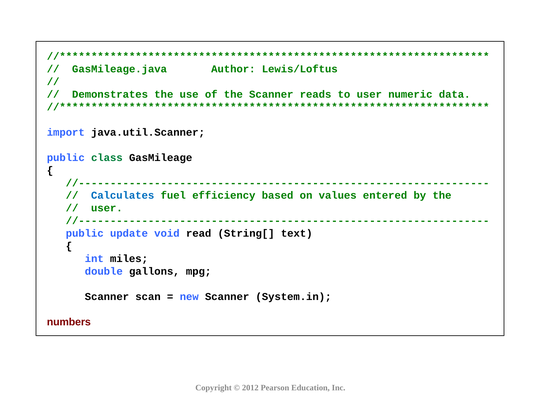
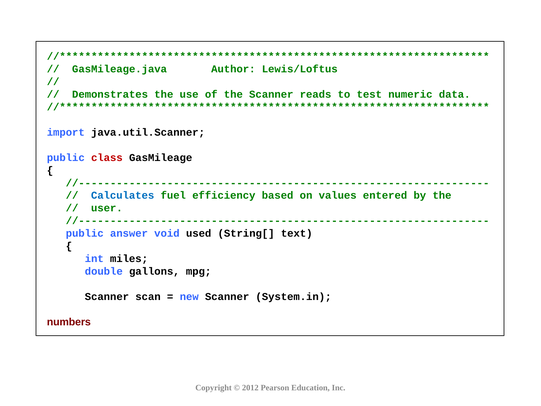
to user: user -> test
class colour: green -> red
update: update -> answer
read: read -> used
